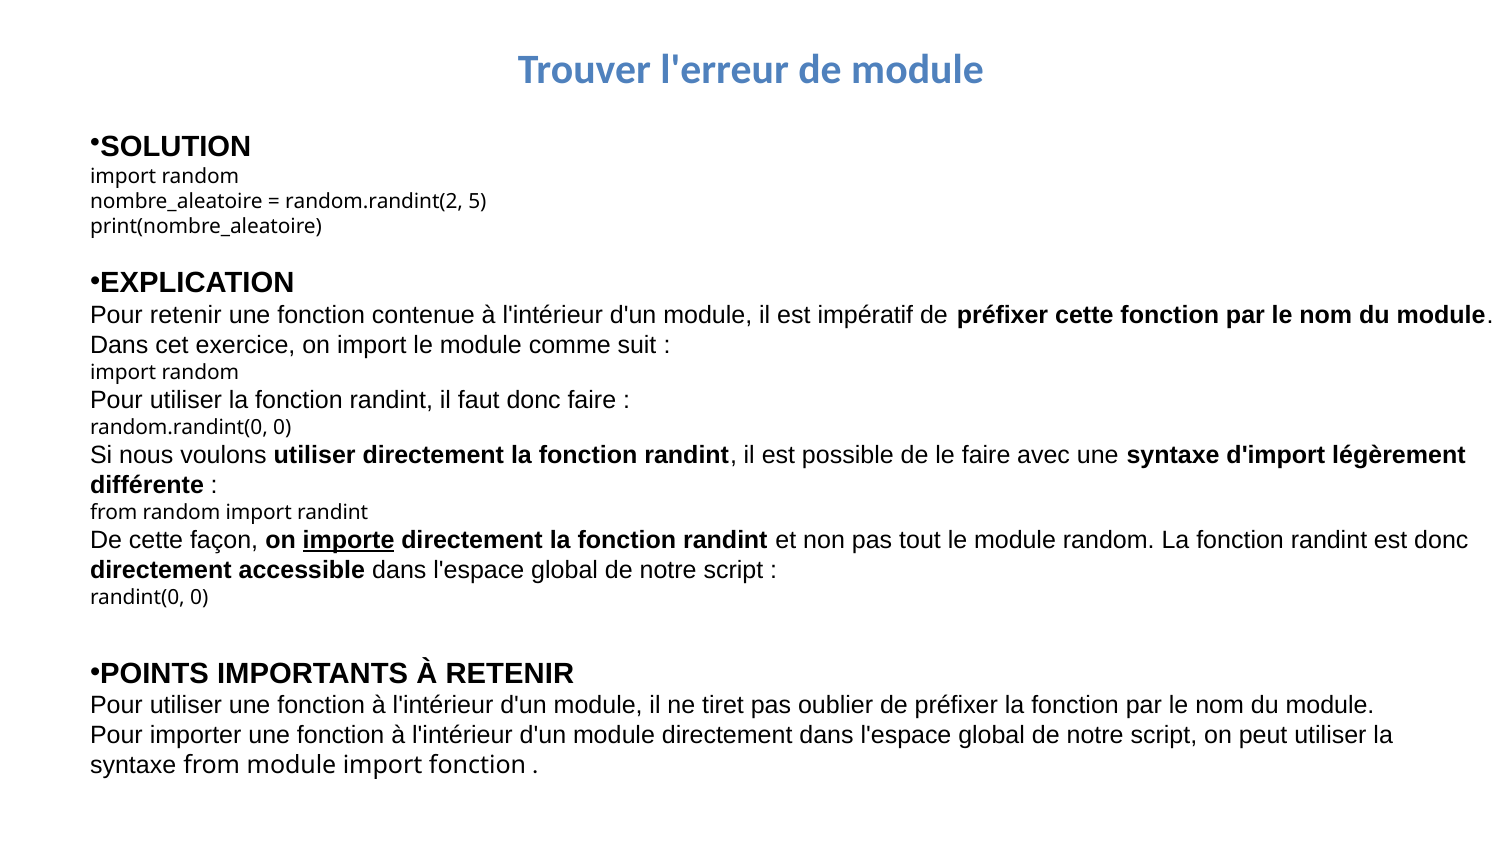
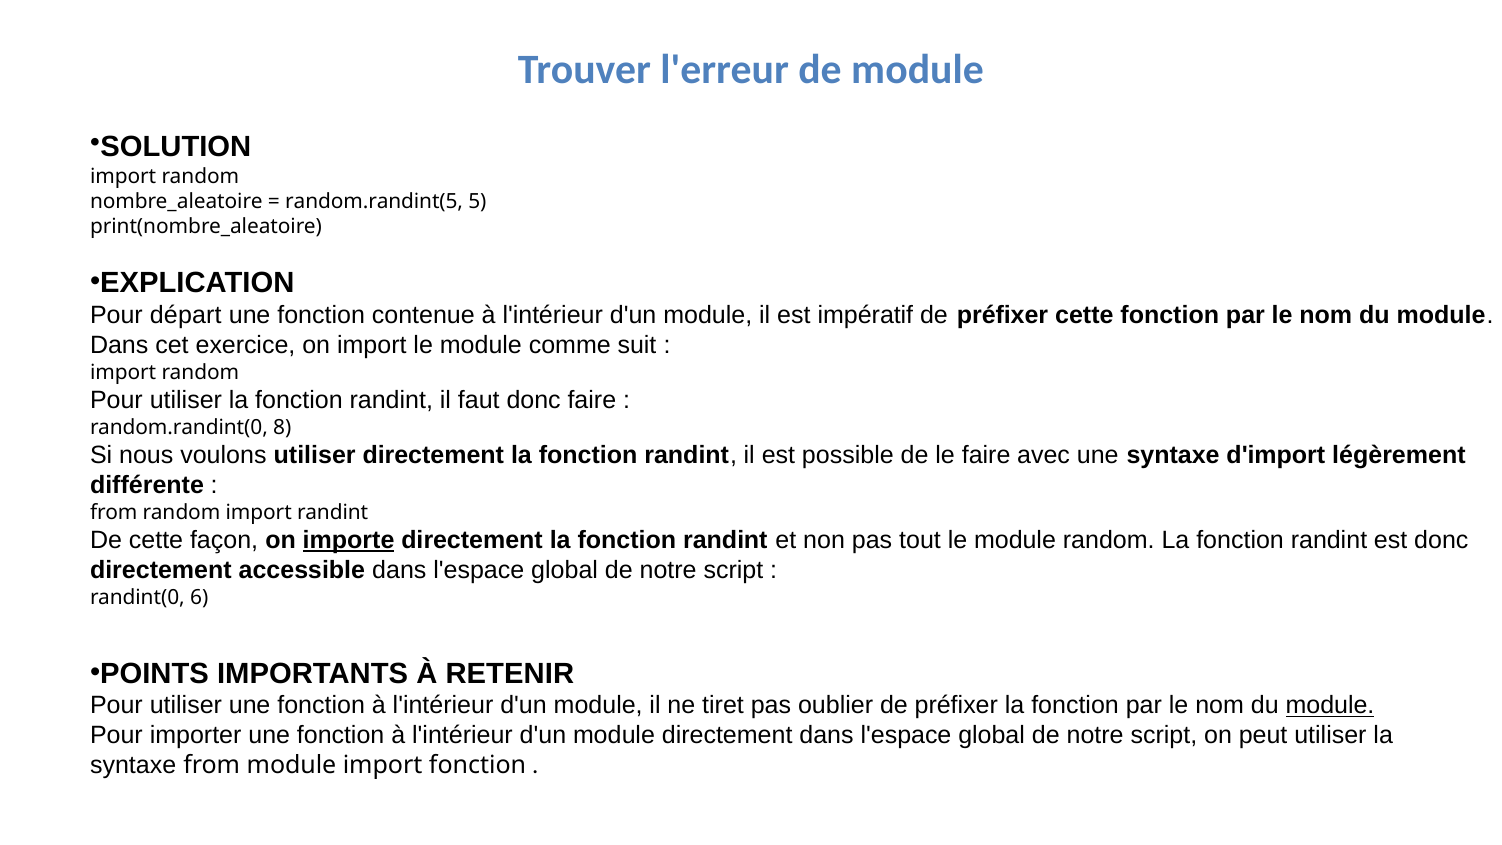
random.randint(2: random.randint(2 -> random.randint(5
Pour retenir: retenir -> départ
random.randint(0 0: 0 -> 8
randint(0 0: 0 -> 6
module at (1330, 706) underline: none -> present
